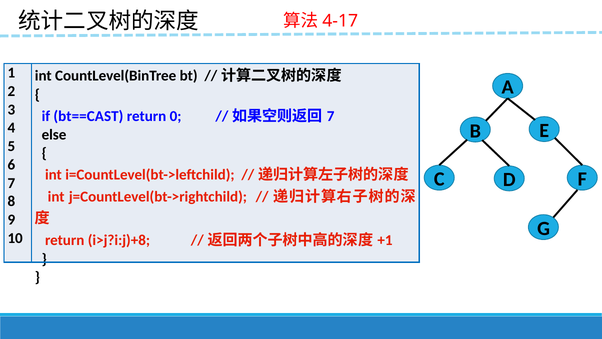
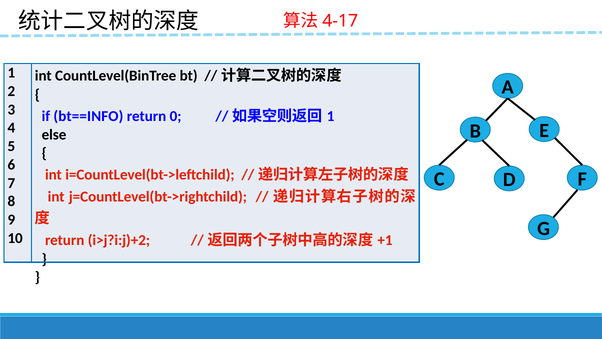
bt==CAST: bt==CAST -> bt==INFO
7 at (331, 116): 7 -> 1
i>j?i:j)+8: i>j?i:j)+8 -> i>j?i:j)+2
